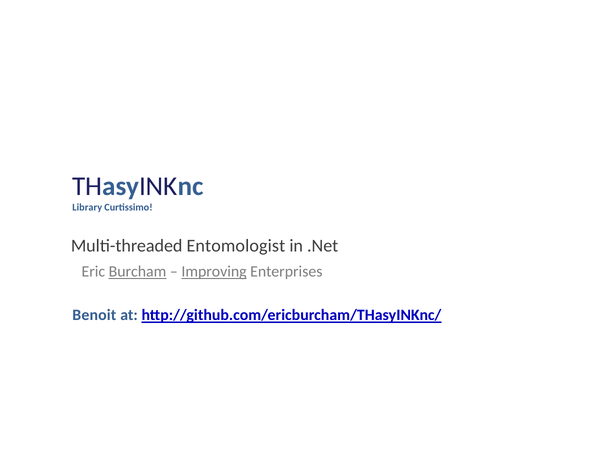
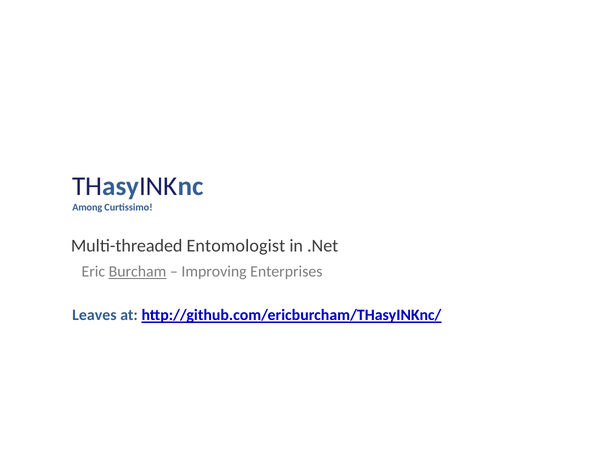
Library: Library -> Among
Improving underline: present -> none
Benoit: Benoit -> Leaves
